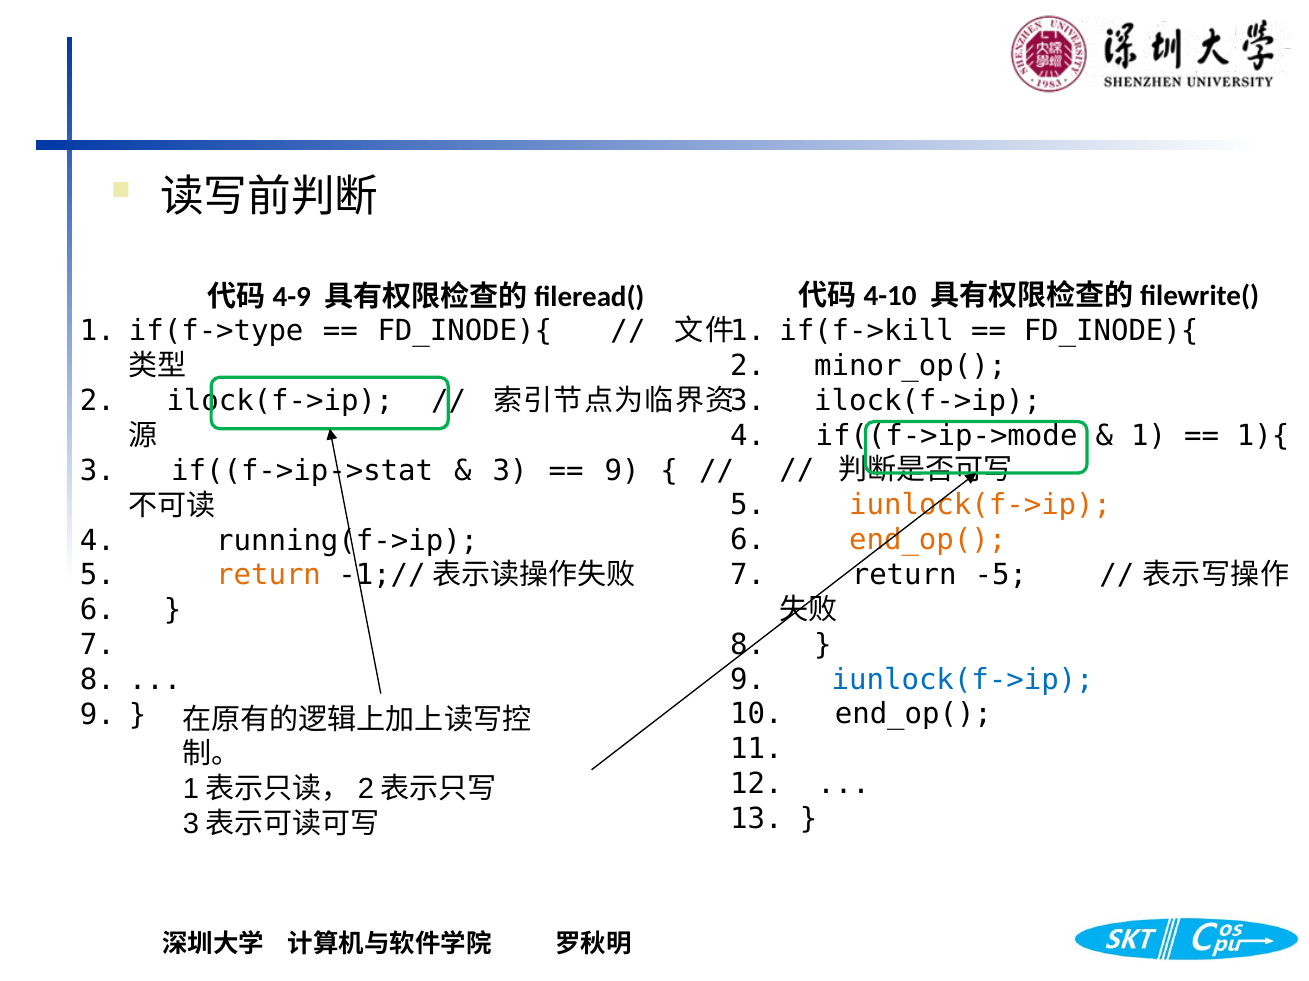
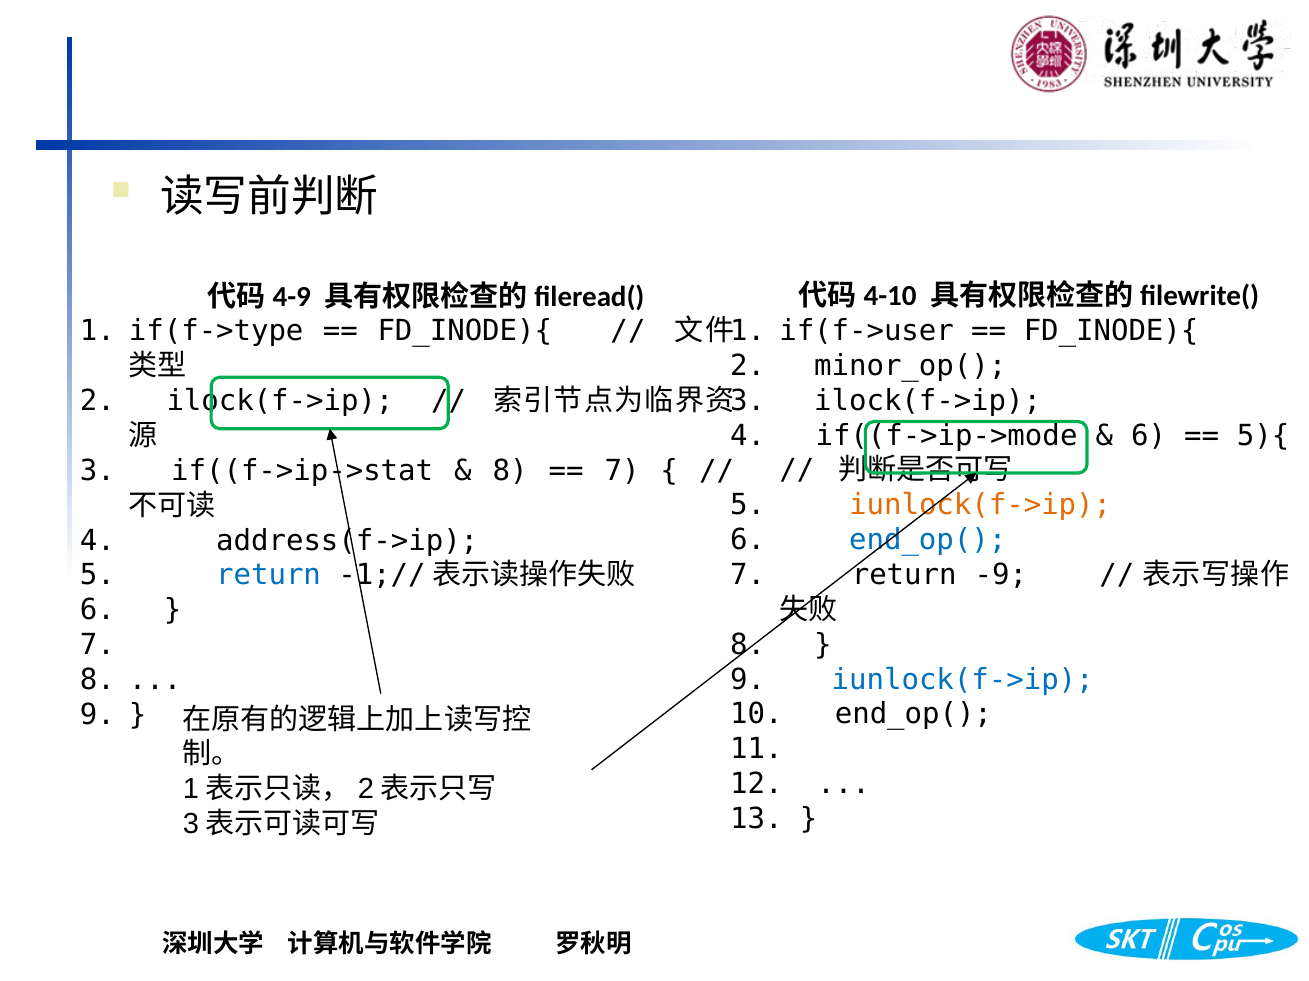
if(f->kill: if(f->kill -> if(f->user
1 at (1149, 436): 1 -> 6
1){: 1){ -> 5){
3 at (510, 471): 3 -> 8
9 at (622, 471): 9 -> 7
end_op( at (928, 540) colour: orange -> blue
running(f->ip: running(f->ip -> address(f->ip
-5: -5 -> -9
return at (269, 576) colour: orange -> blue
